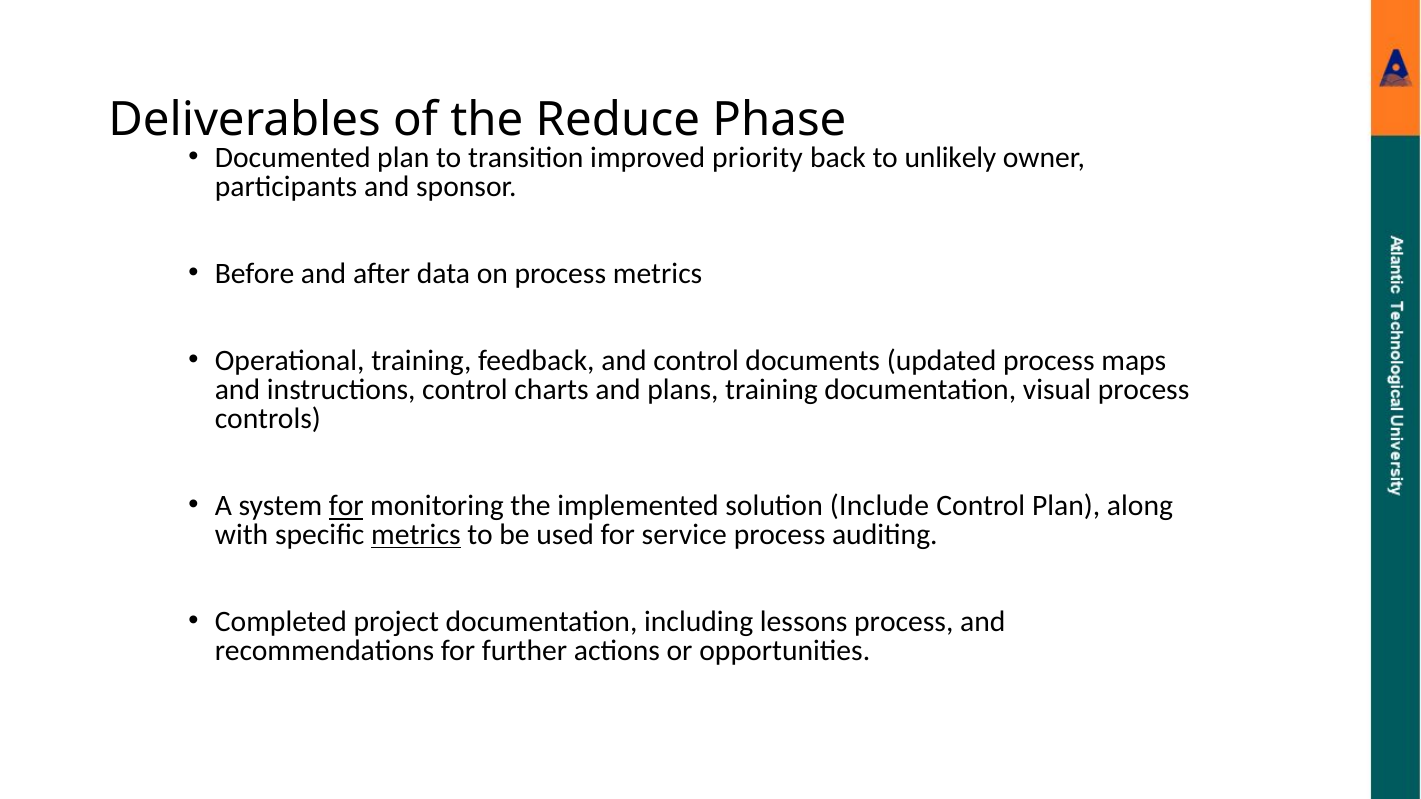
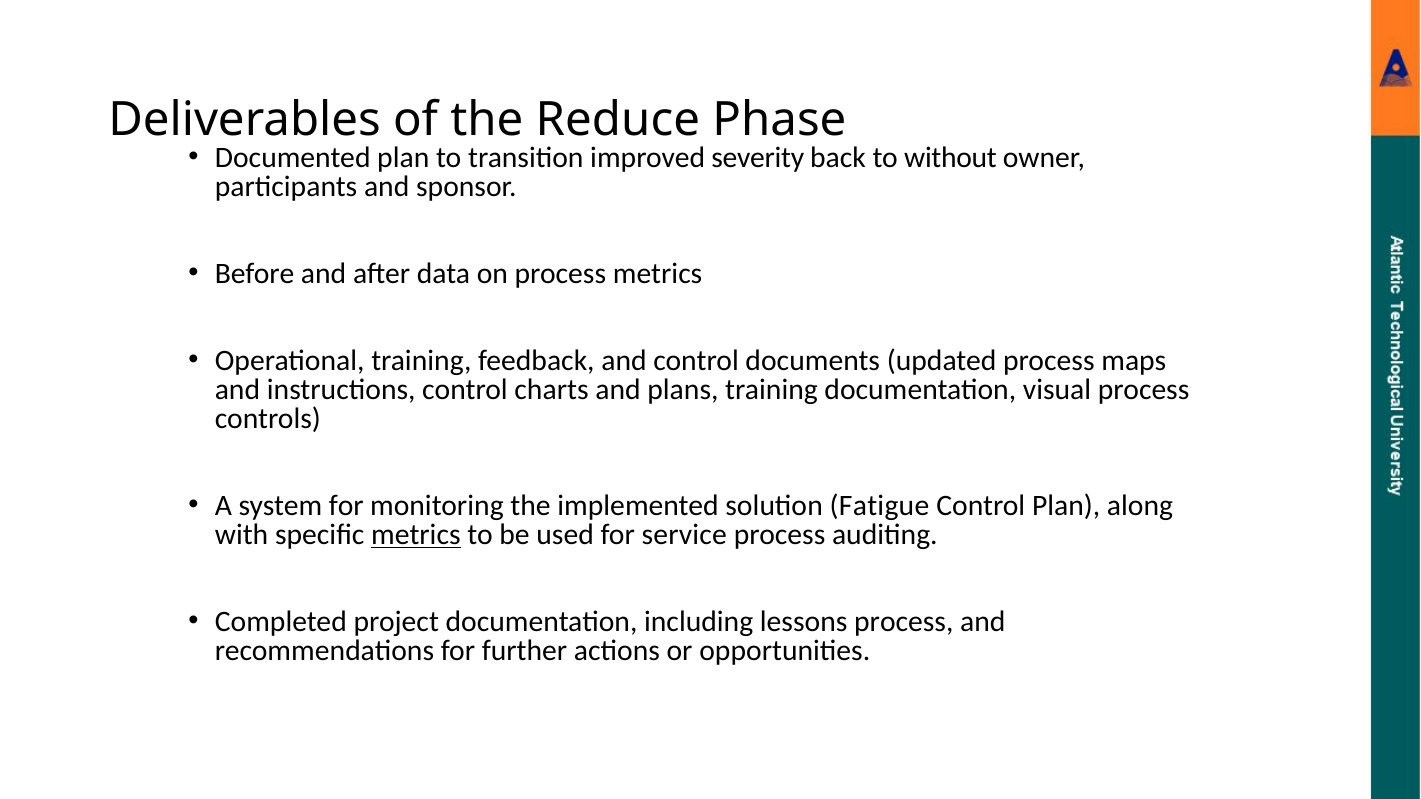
priority: priority -> severity
unlikely: unlikely -> without
for at (346, 506) underline: present -> none
Include: Include -> Fatigue
